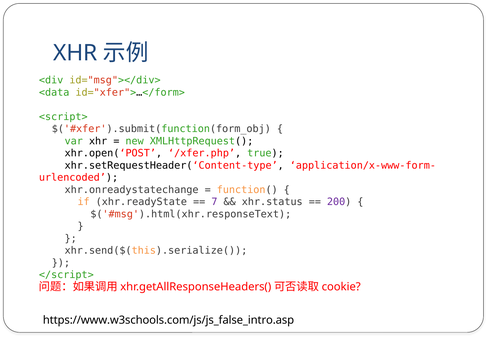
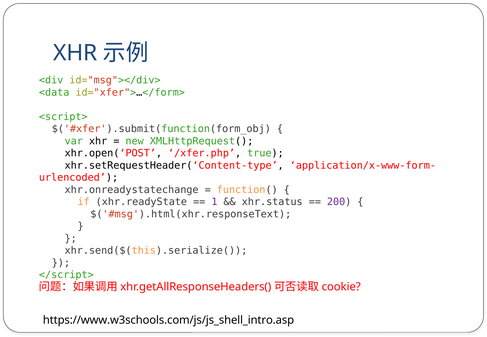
7: 7 -> 1
https://www.w3schools.com/js/js_false_intro.asp: https://www.w3schools.com/js/js_false_intro.asp -> https://www.w3schools.com/js/js_shell_intro.asp
